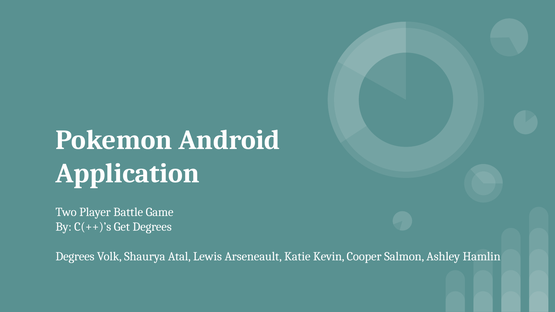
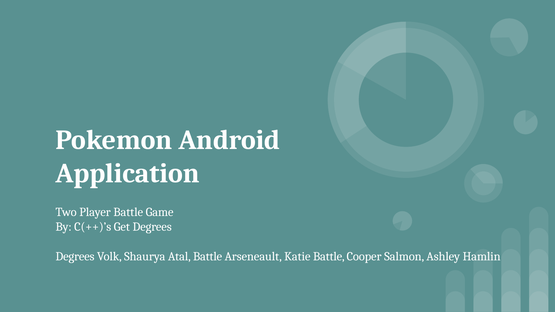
Atal Lewis: Lewis -> Battle
Katie Kevin: Kevin -> Battle
